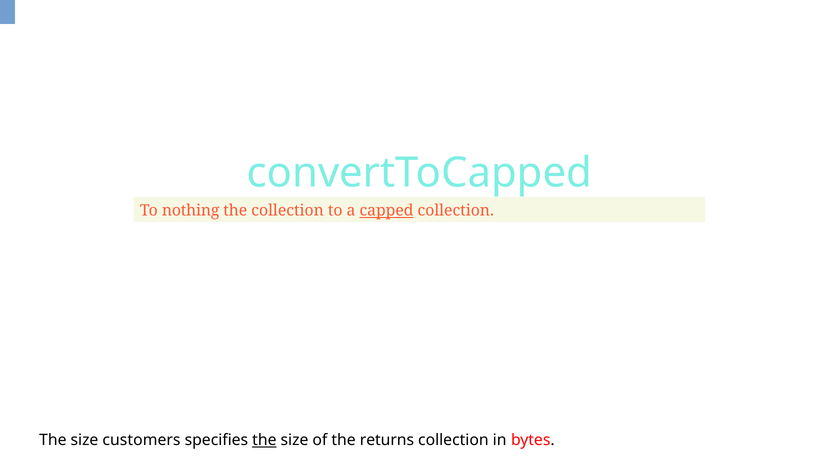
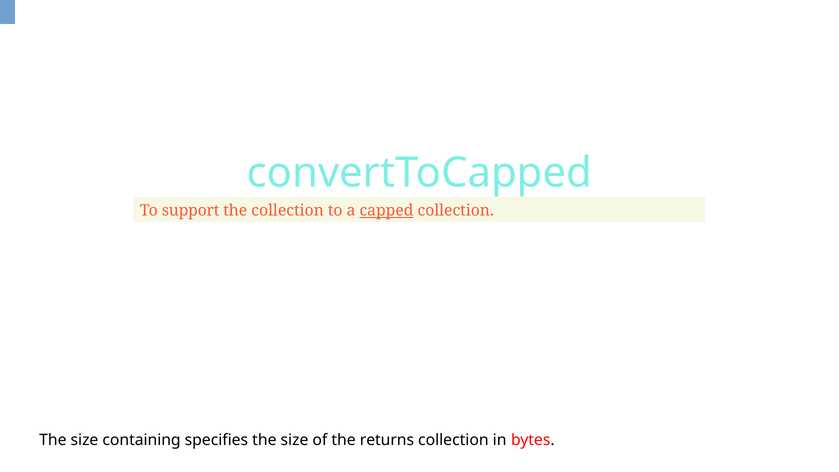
nothing: nothing -> support
customers: customers -> containing
the at (264, 440) underline: present -> none
